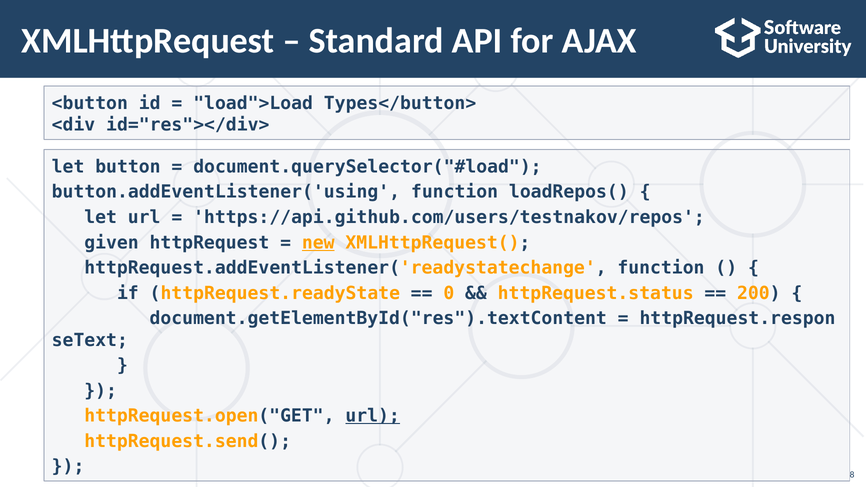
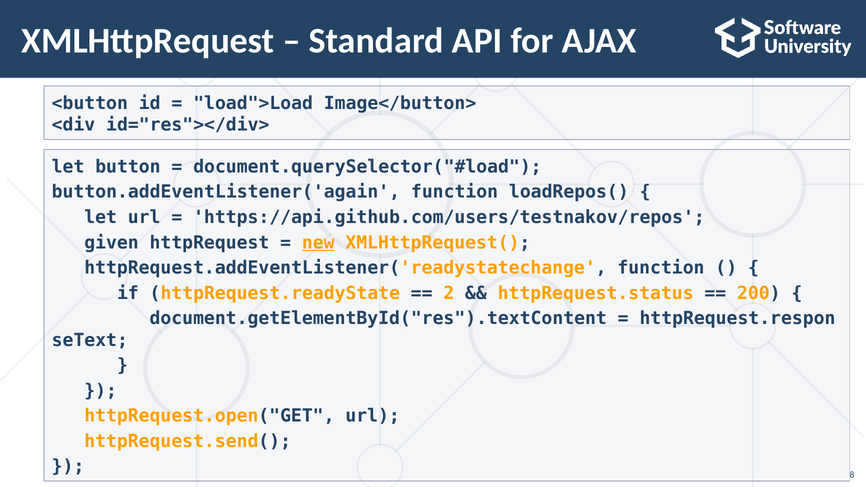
Types</button>: Types</button> -> Image</button>
button.addEventListener('using: button.addEventListener('using -> button.addEventListener('again
0: 0 -> 2
url at (373, 416) underline: present -> none
